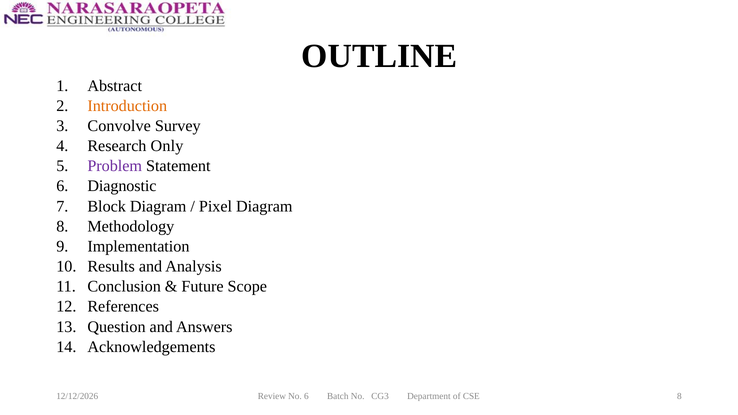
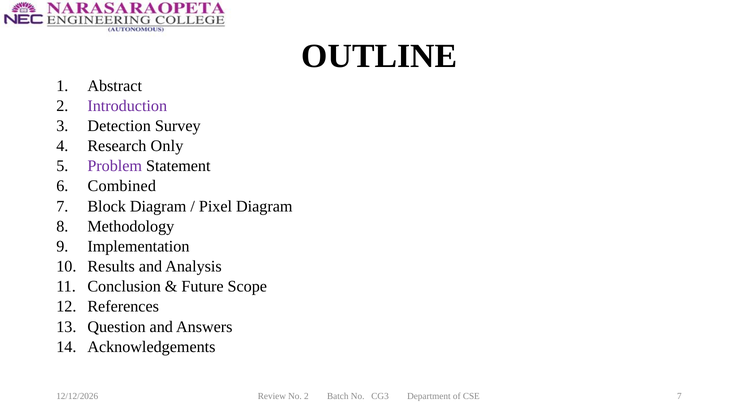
Introduction colour: orange -> purple
Convolve: Convolve -> Detection
Diagnostic: Diagnostic -> Combined
No 6: 6 -> 2
CSE 8: 8 -> 7
